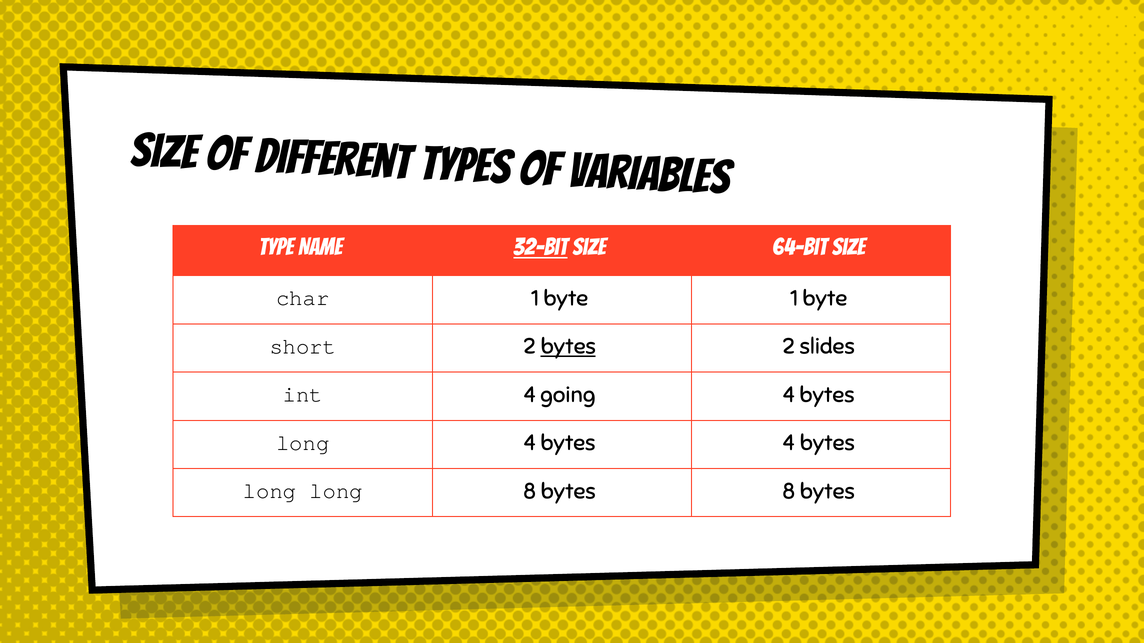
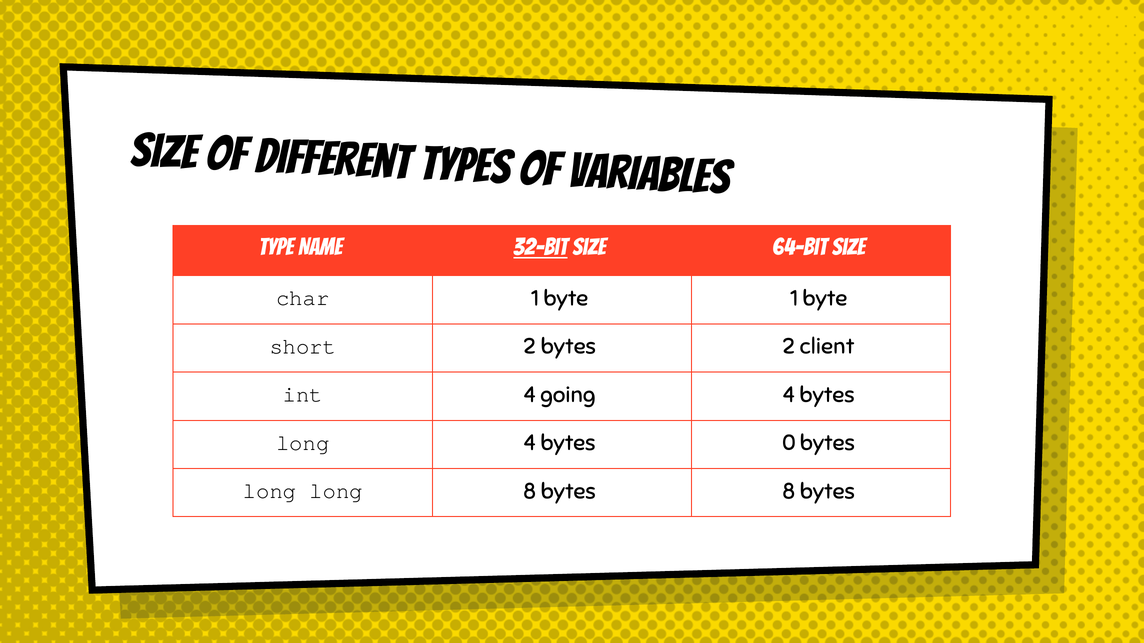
bytes at (568, 347) underline: present -> none
slides: slides -> client
bytes 4: 4 -> 0
